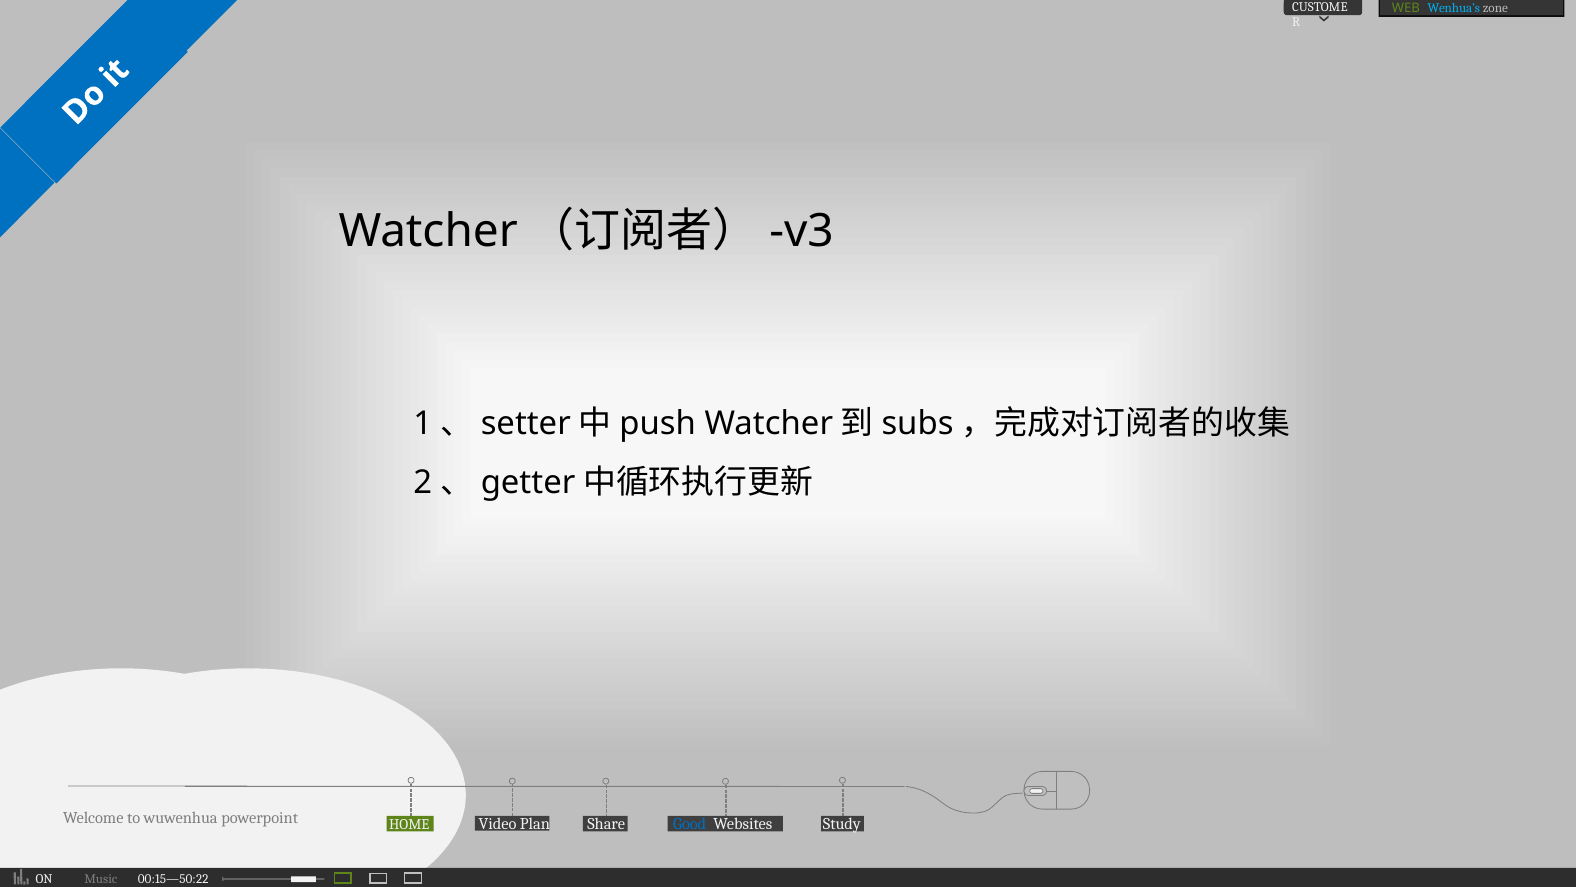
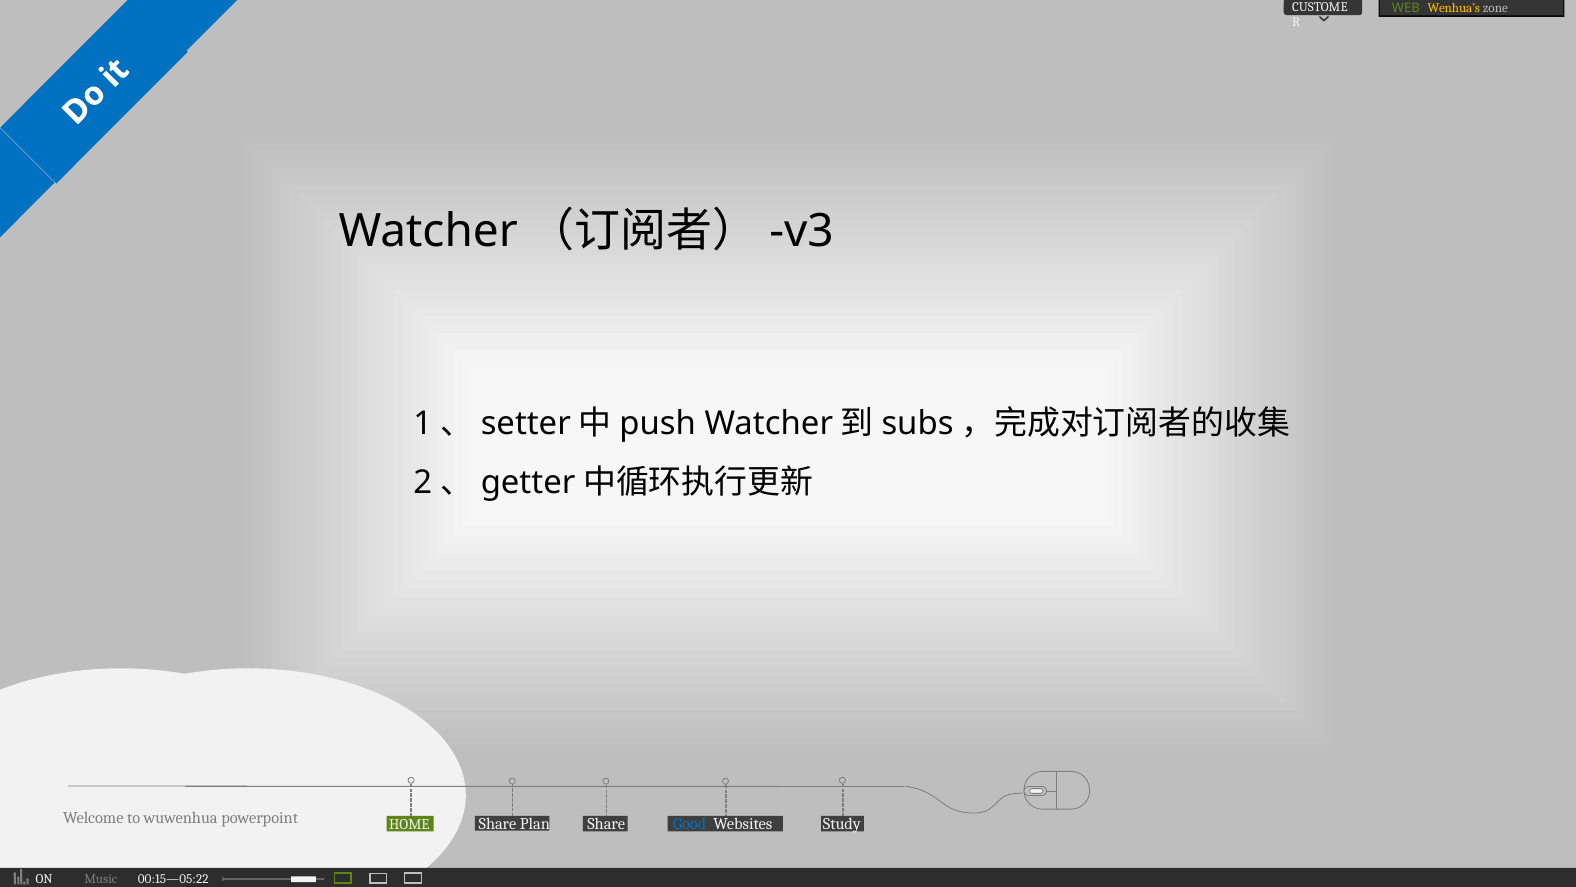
Wenhua’s colour: light blue -> yellow
HOME Video: Video -> Share
00:15—50:22: 00:15—50:22 -> 00:15—05:22
